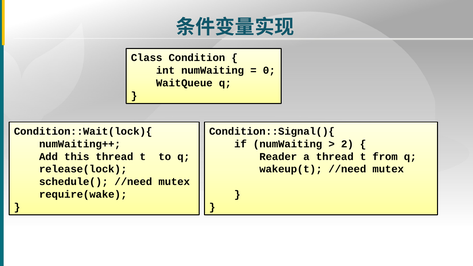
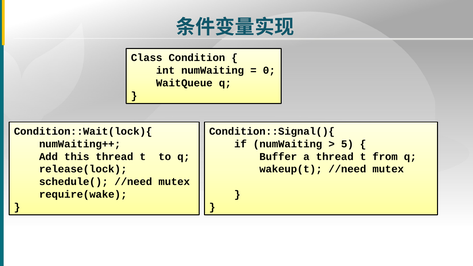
2: 2 -> 5
Reader: Reader -> Buffer
